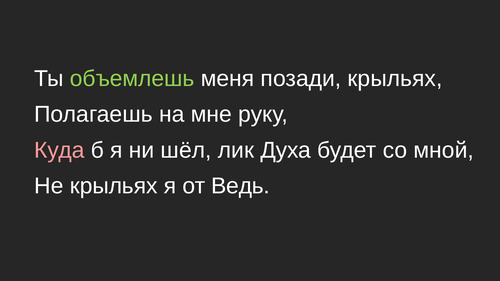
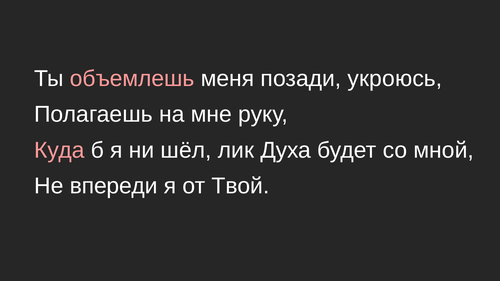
объемлешь colour: light green -> pink
позади крыльях: крыльях -> укроюсь
Не крыльях: крыльях -> впереди
Ведь: Ведь -> Твой
